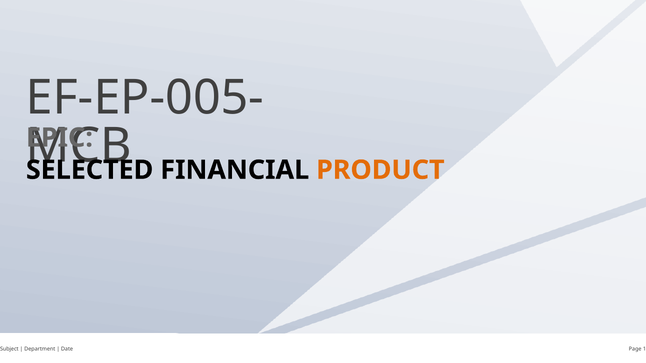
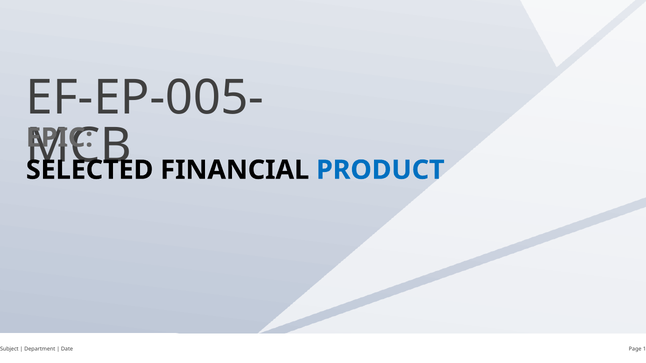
PRODUCT colour: orange -> blue
